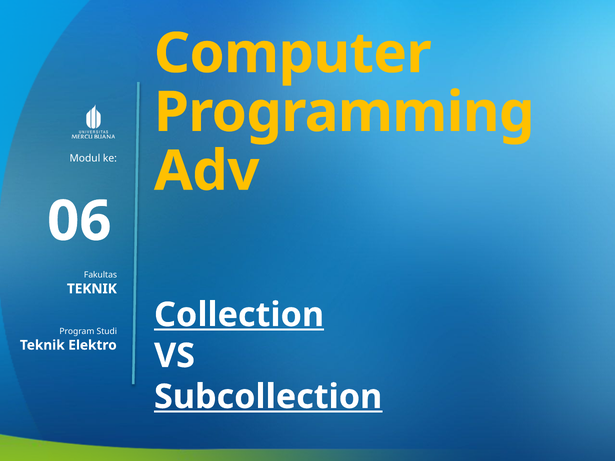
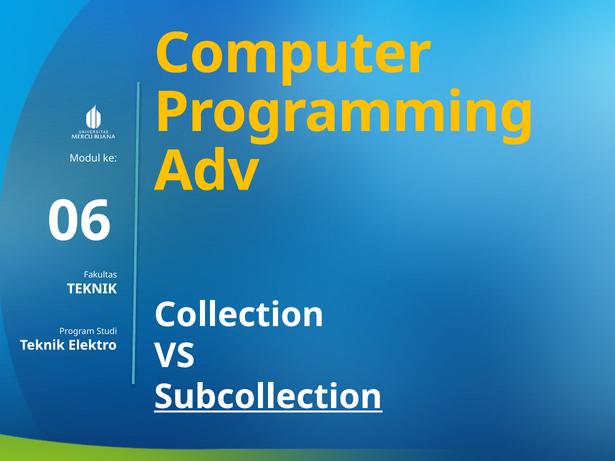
Collection underline: present -> none
